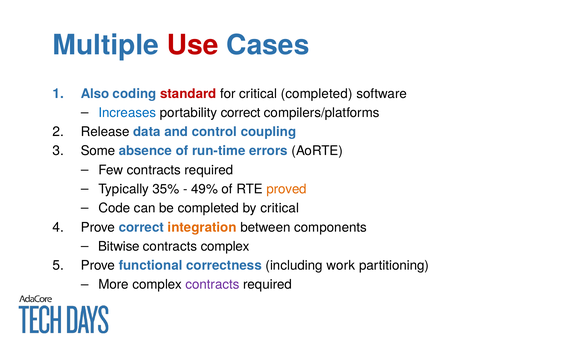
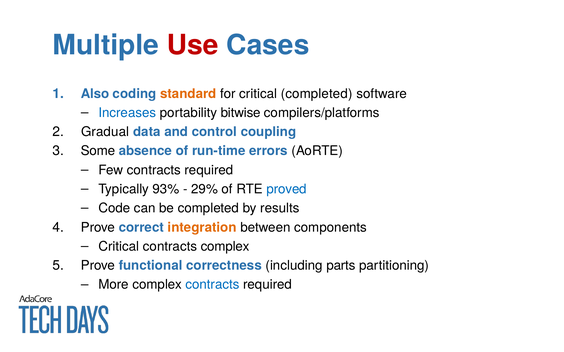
standard colour: red -> orange
portability correct: correct -> bitwise
Release: Release -> Gradual
35%: 35% -> 93%
49%: 49% -> 29%
proved colour: orange -> blue
by critical: critical -> results
Bitwise at (119, 247): Bitwise -> Critical
work: work -> parts
contracts at (212, 285) colour: purple -> blue
